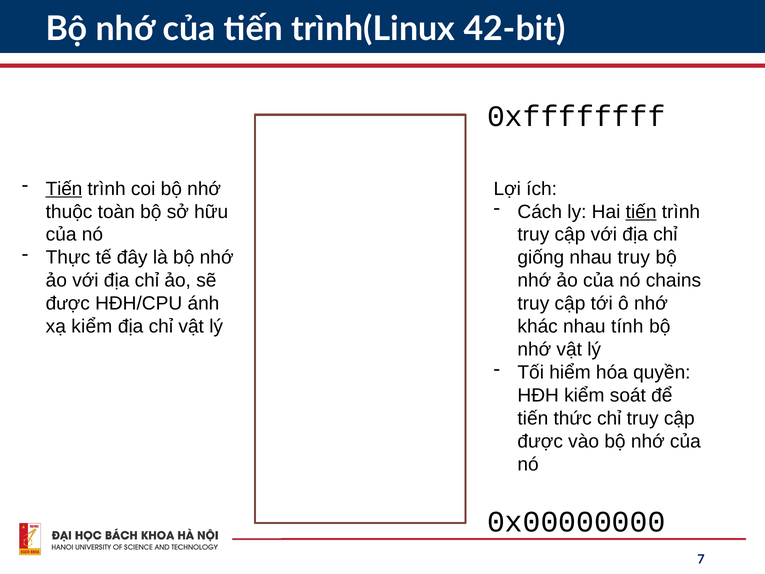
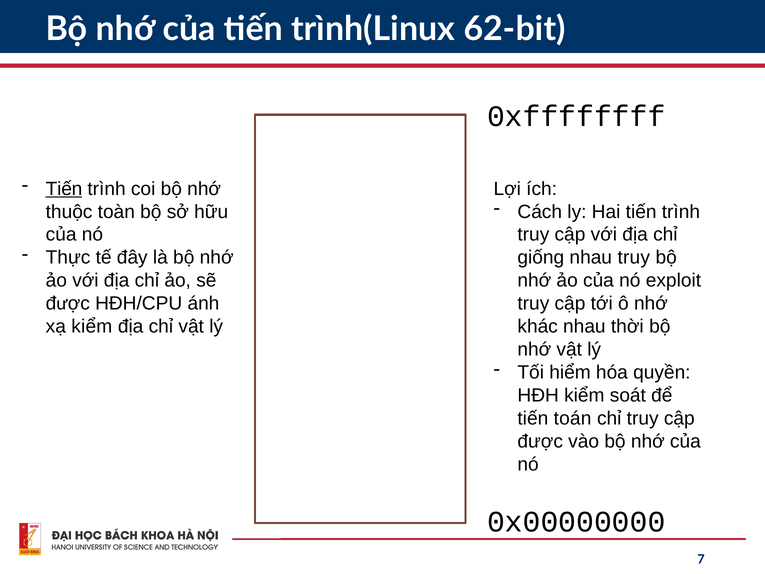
42-bit: 42-bit -> 62-bit
tiến at (641, 212) underline: present -> none
chains: chains -> exploit
tính: tính -> thời
thức: thức -> toán
